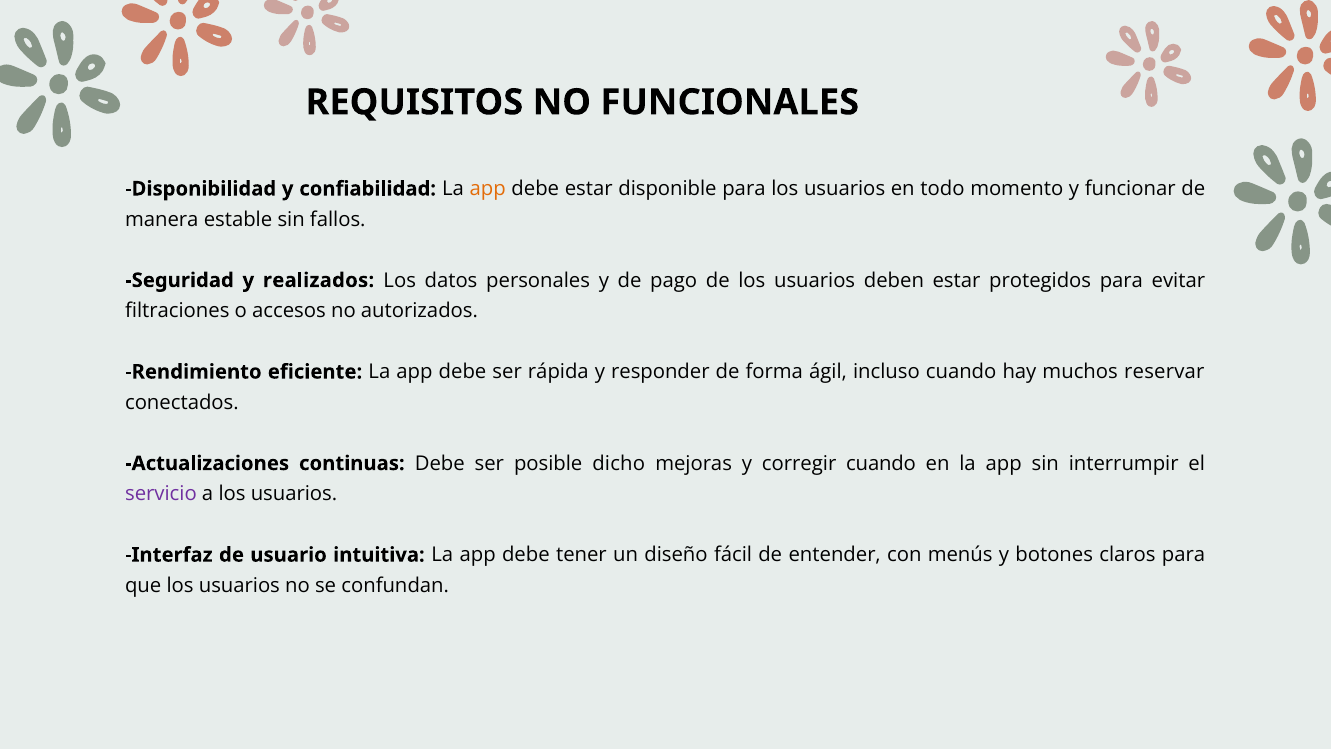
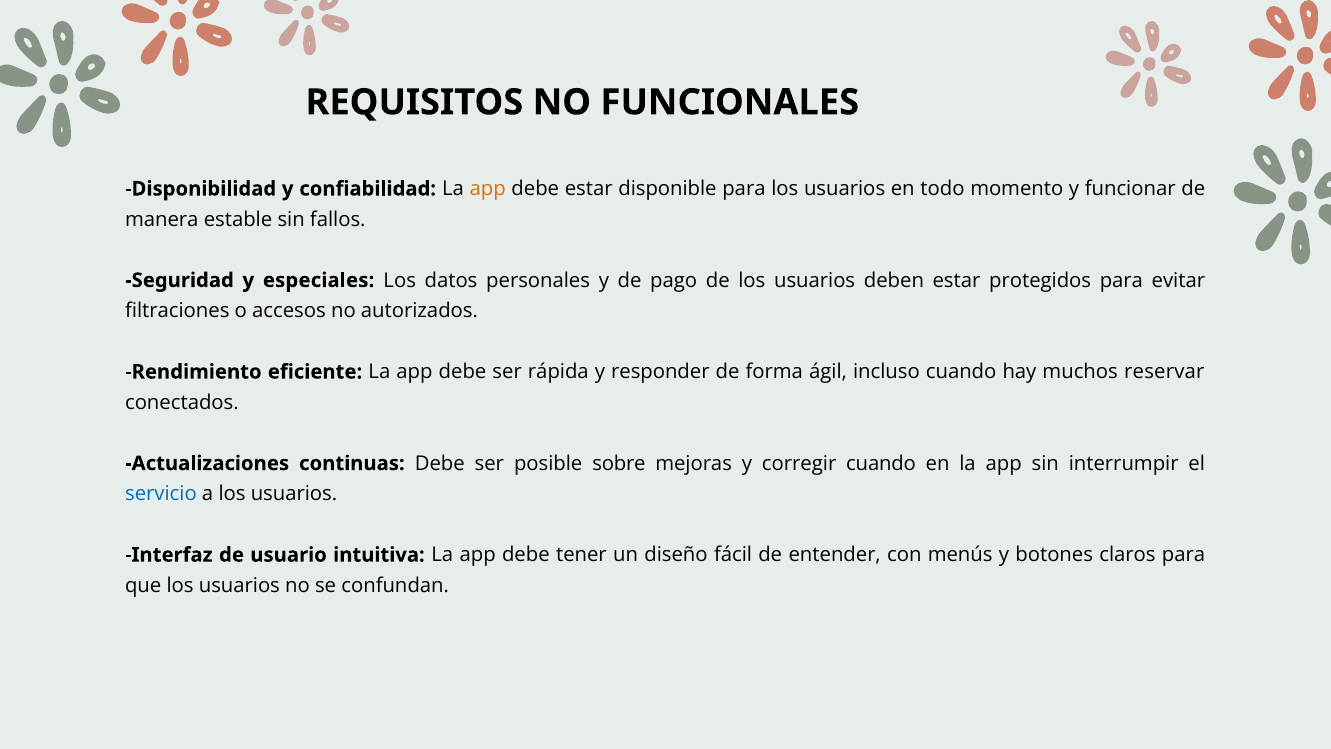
realizados: realizados -> especiales
dicho: dicho -> sobre
servicio colour: purple -> blue
